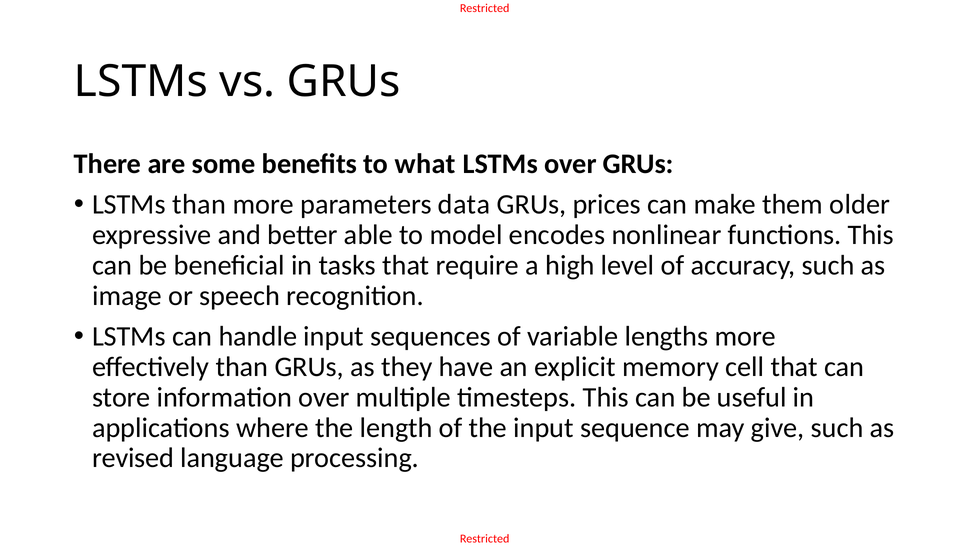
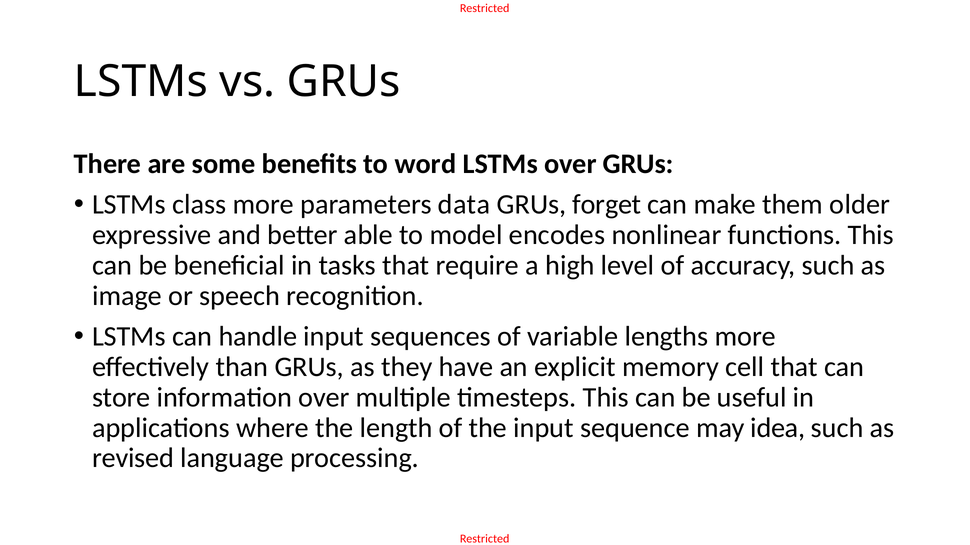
what: what -> word
LSTMs than: than -> class
prices: prices -> forget
give: give -> idea
